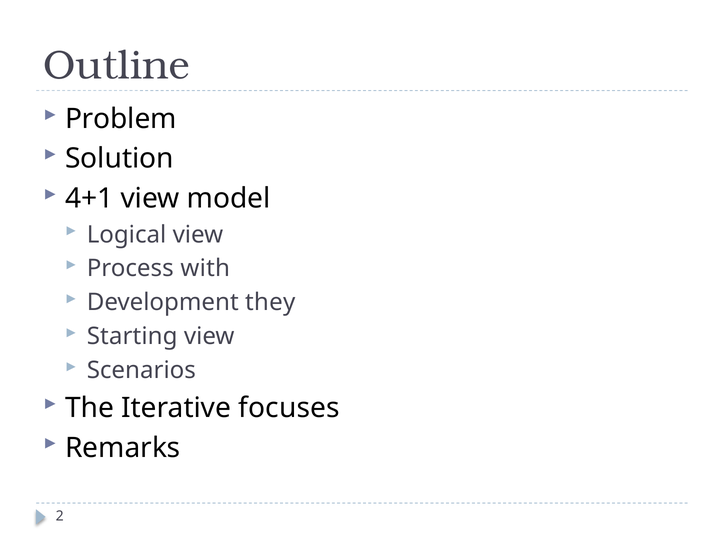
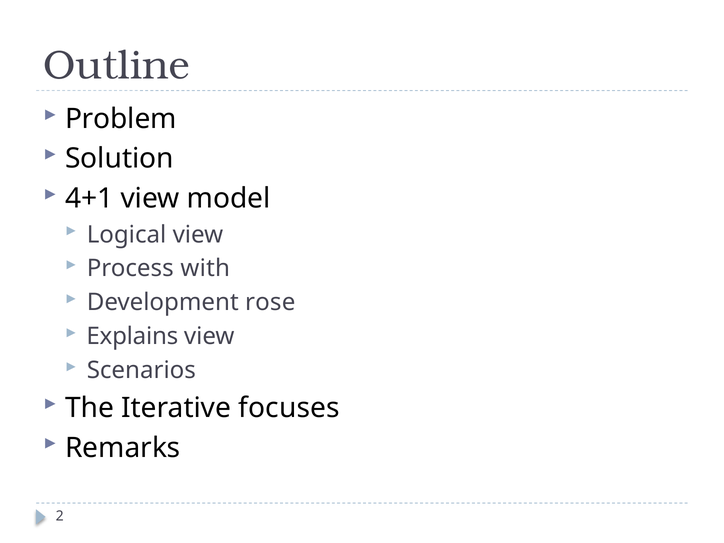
they: they -> rose
Starting: Starting -> Explains
